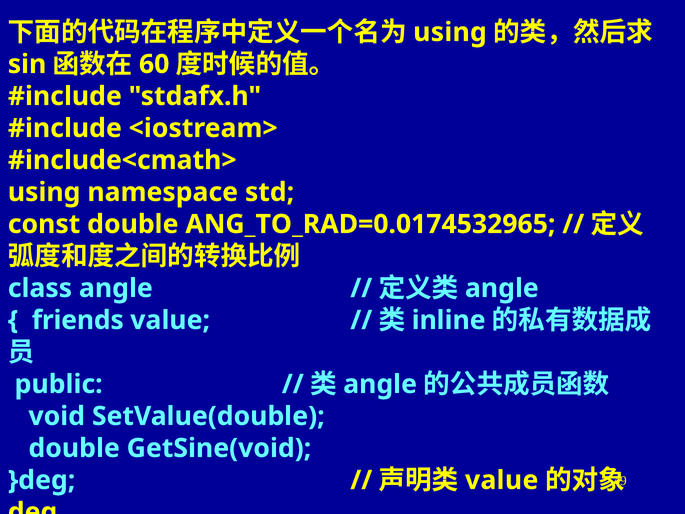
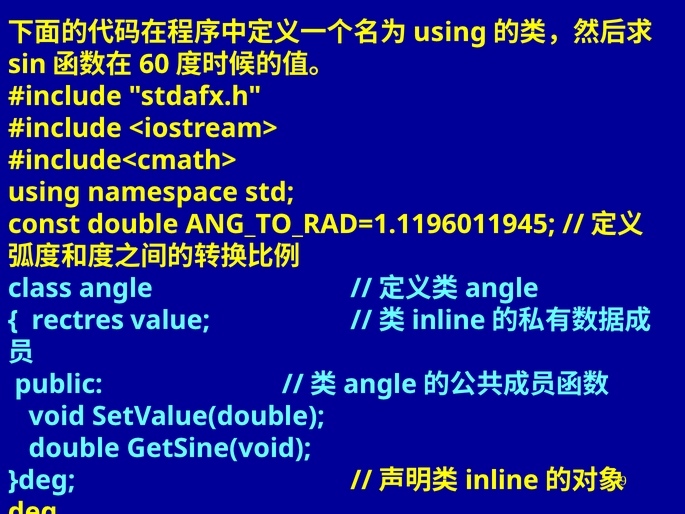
ANG_TO_RAD=0.0174532965: ANG_TO_RAD=0.0174532965 -> ANG_TO_RAD=1.1196011945
friends: friends -> rectres
value at (502, 480): value -> inline
